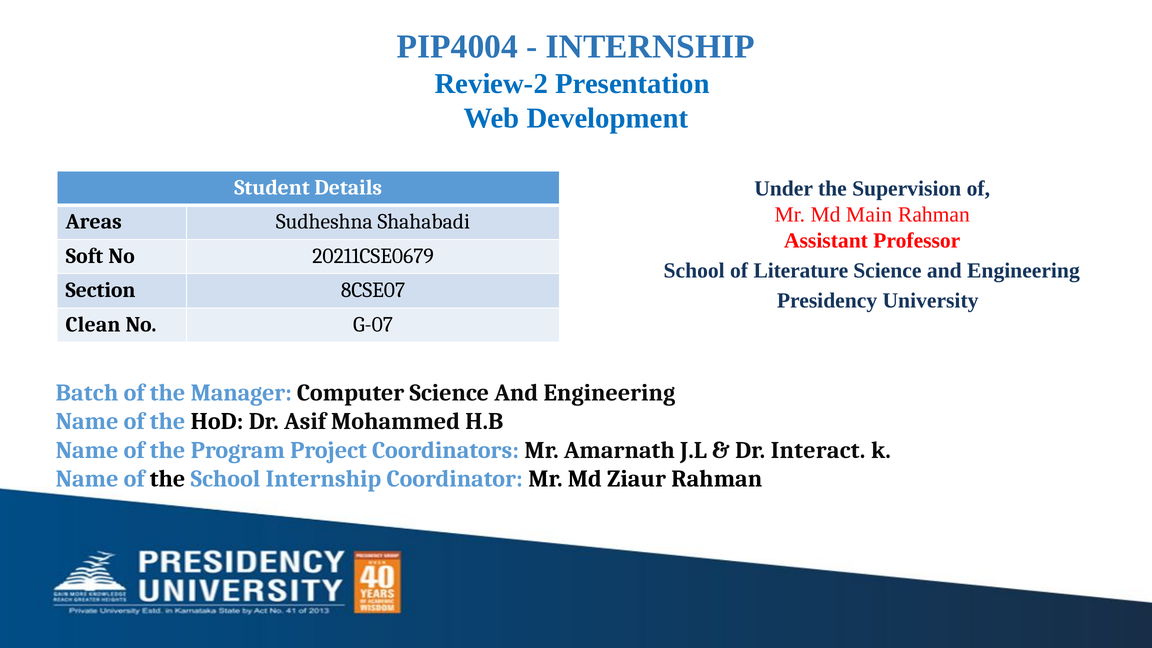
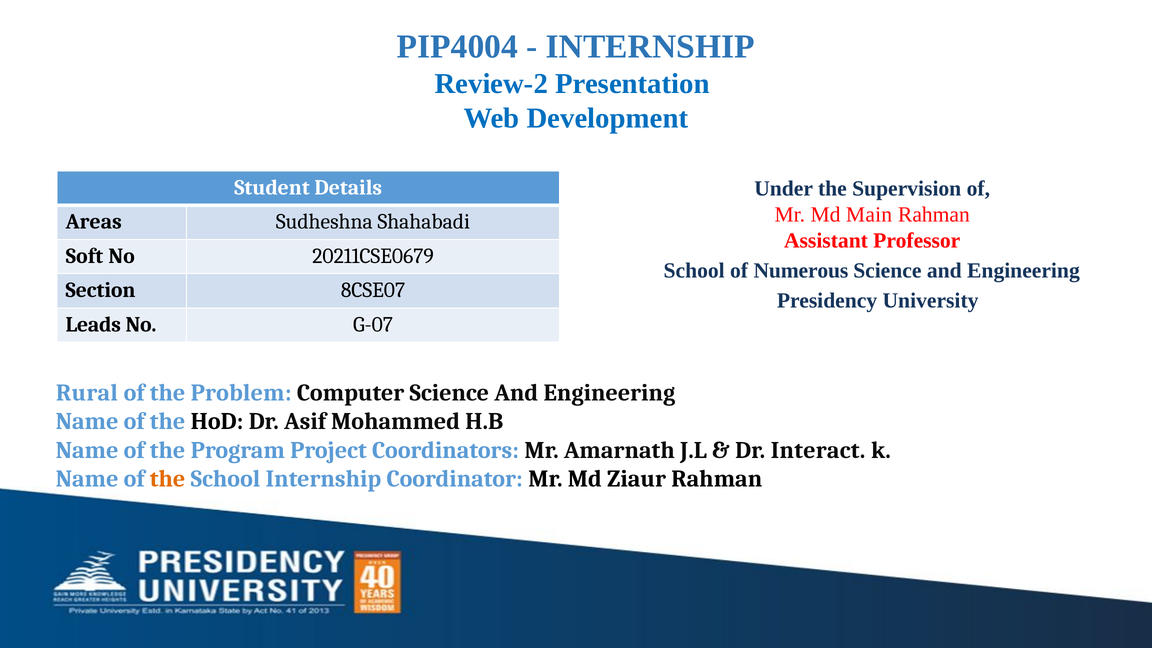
Literature: Literature -> Numerous
Clean: Clean -> Leads
Batch: Batch -> Rural
Manager: Manager -> Problem
the at (168, 479) colour: black -> orange
